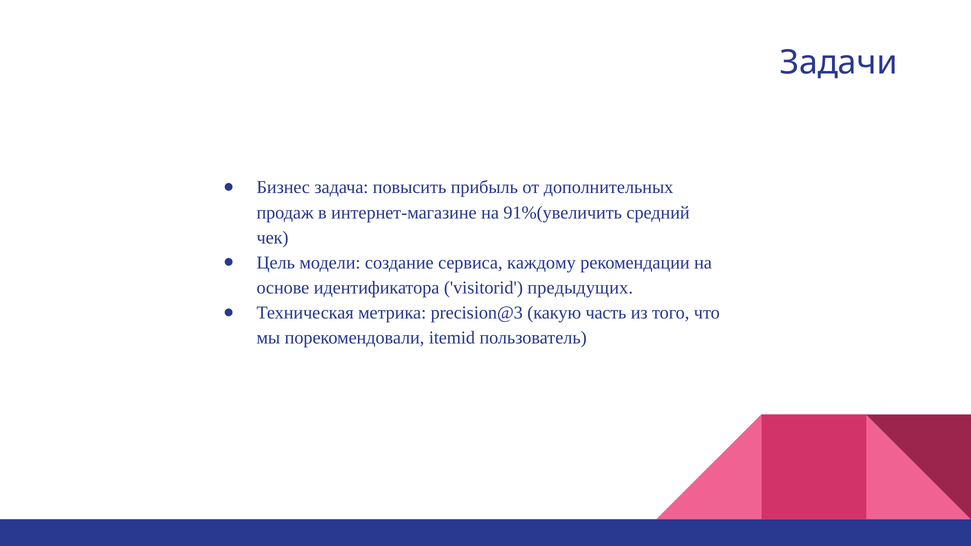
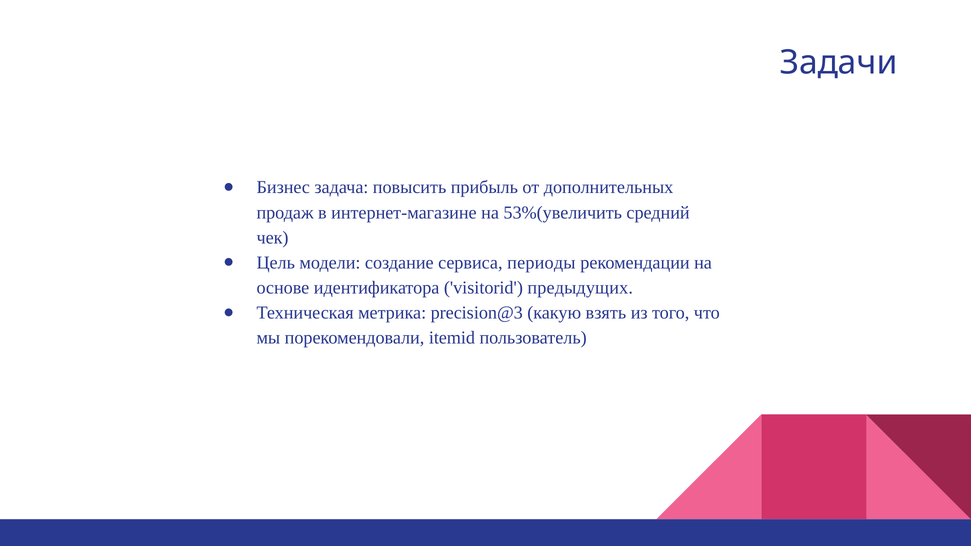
91%(увеличить: 91%(увеличить -> 53%(увеличить
каждому: каждому -> периоды
часть: часть -> взять
